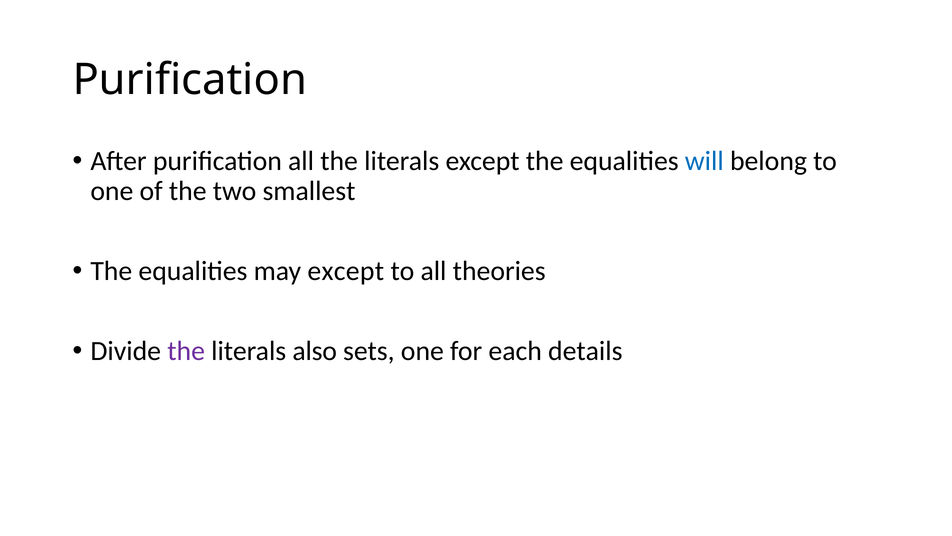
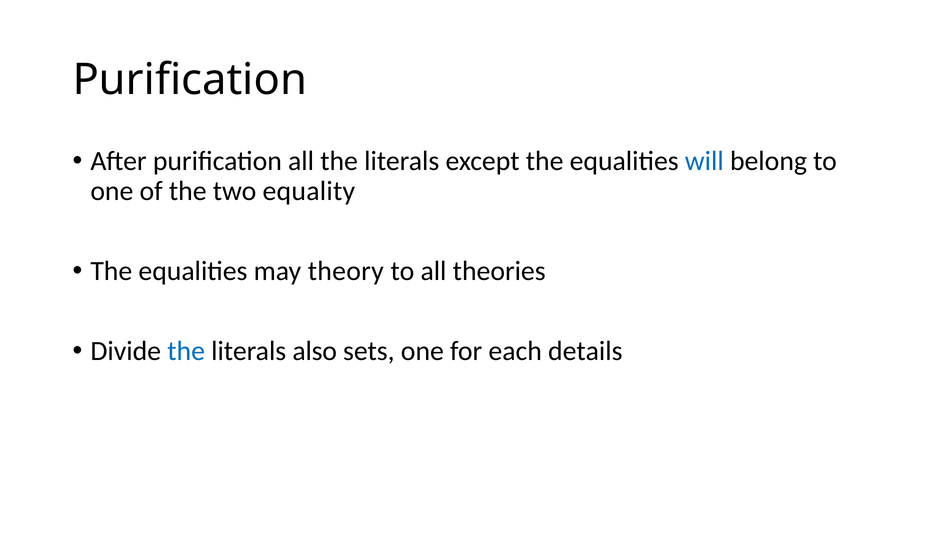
smallest: smallest -> equality
may except: except -> theory
the at (186, 351) colour: purple -> blue
